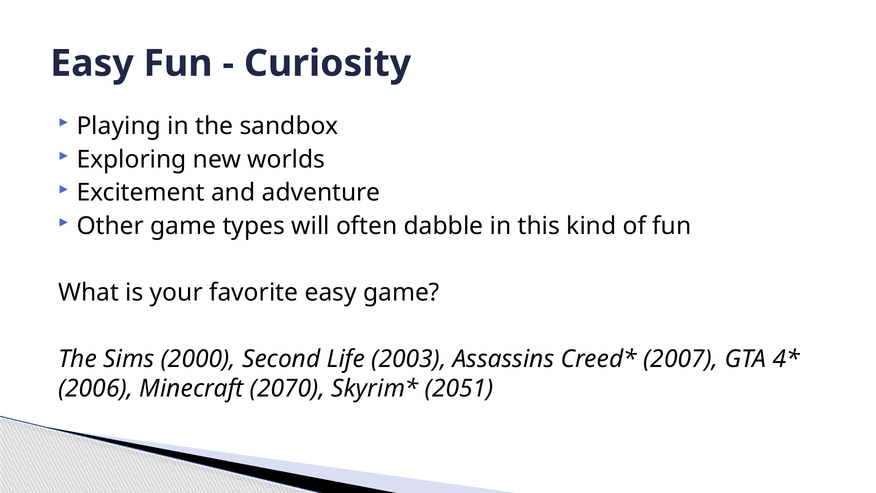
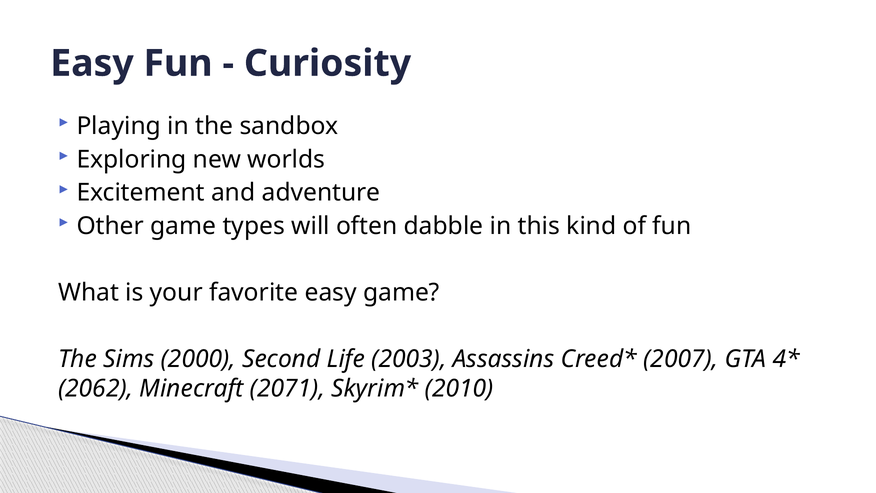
2006: 2006 -> 2062
2070: 2070 -> 2071
2051: 2051 -> 2010
